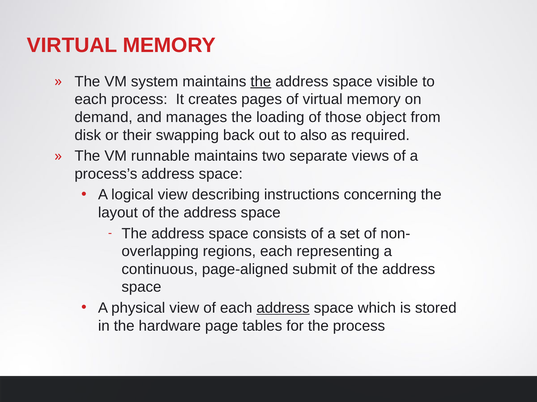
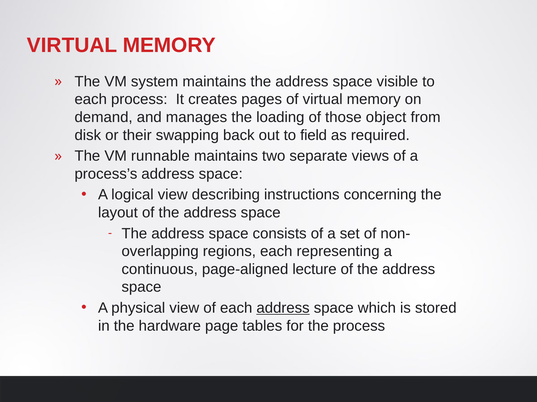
the at (261, 82) underline: present -> none
also: also -> field
submit: submit -> lecture
